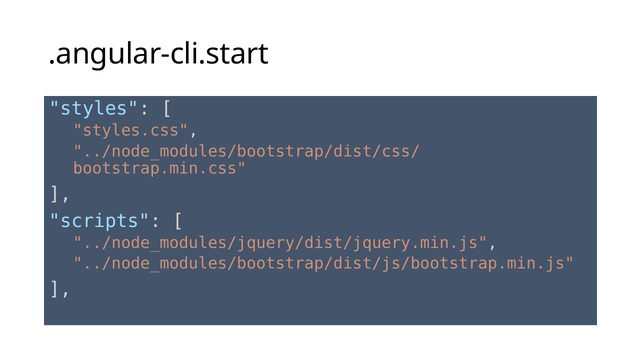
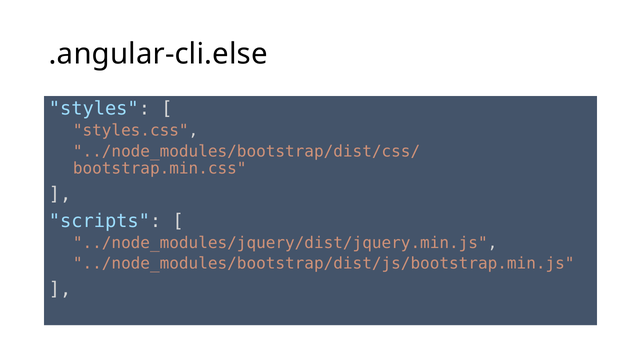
.angular-cli.start: .angular-cli.start -> .angular-cli.else
